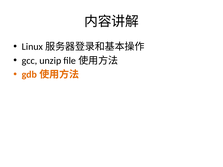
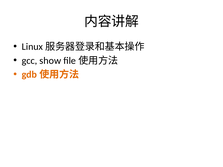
unzip: unzip -> show
